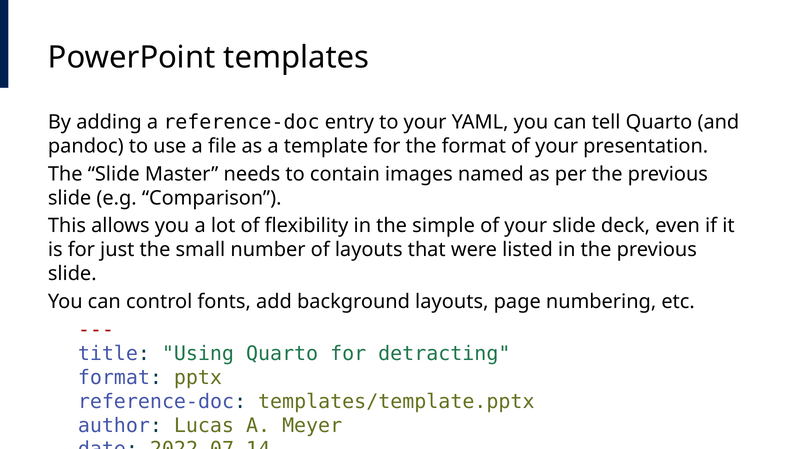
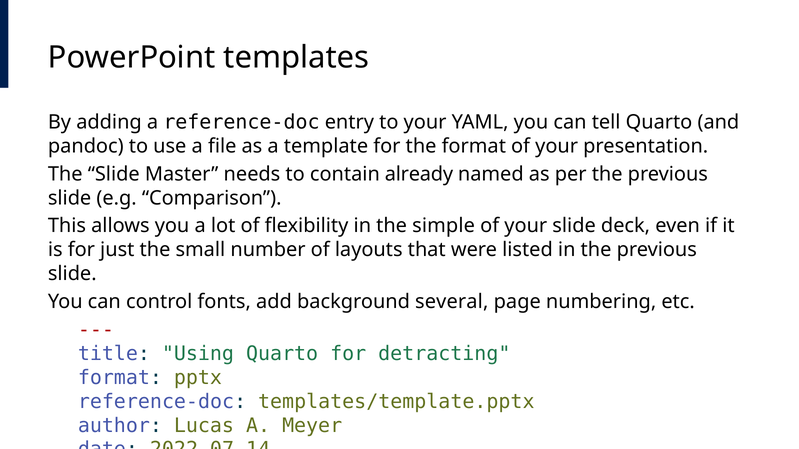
images: images -> already
background layouts: layouts -> several
